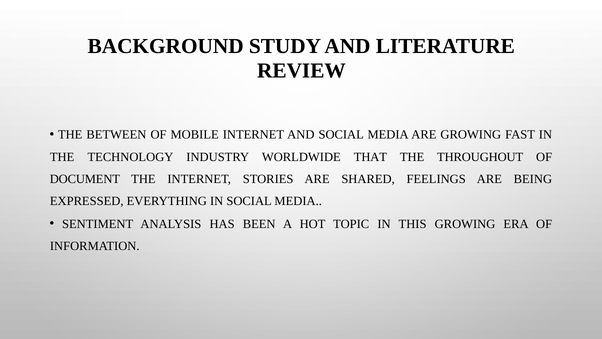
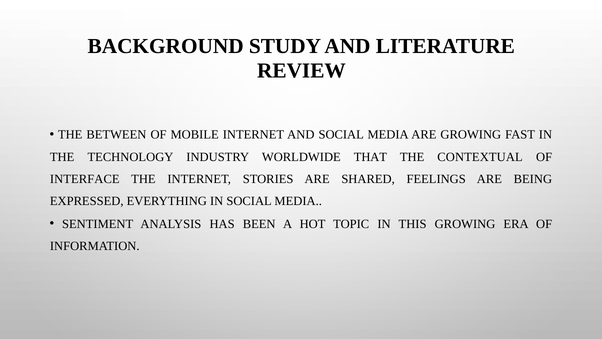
THROUGHOUT: THROUGHOUT -> CONTEXTUAL
DOCUMENT: DOCUMENT -> INTERFACE
